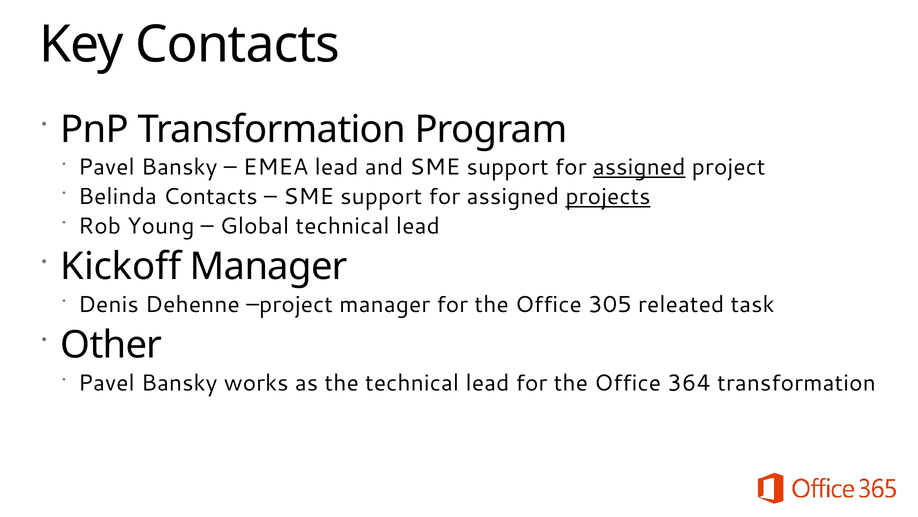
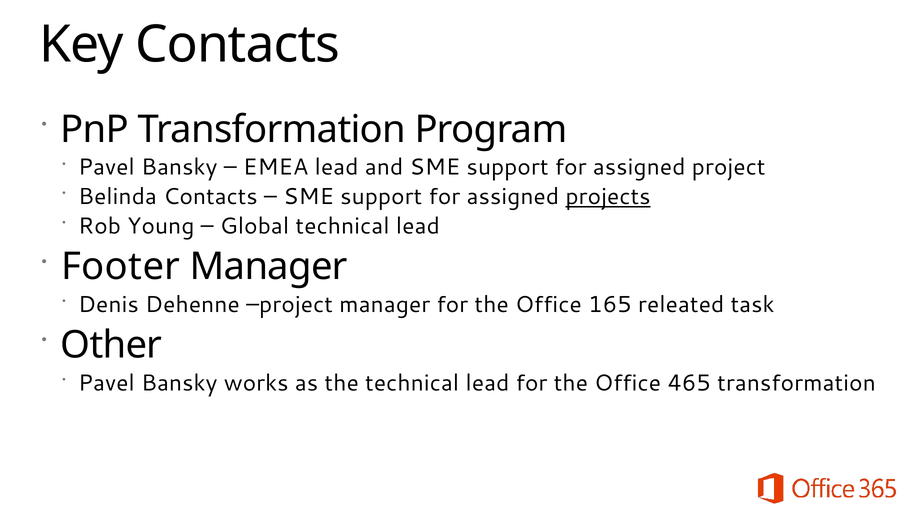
assigned at (639, 167) underline: present -> none
Kickoff: Kickoff -> Footer
305: 305 -> 165
364: 364 -> 465
